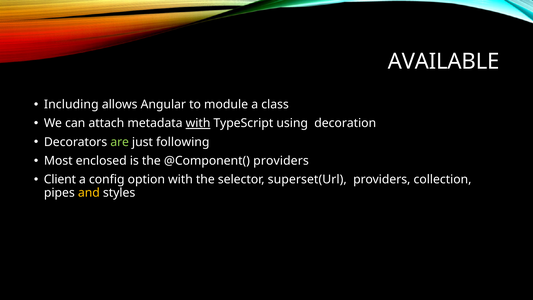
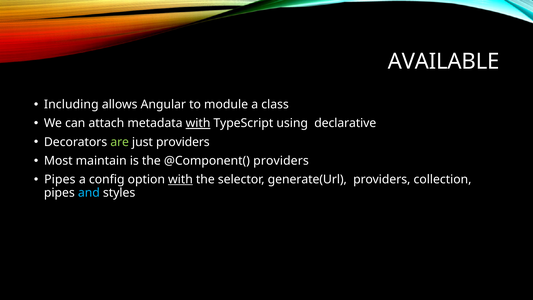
decoration: decoration -> declarative
just following: following -> providers
enclosed: enclosed -> maintain
Client at (60, 179): Client -> Pipes
with at (180, 179) underline: none -> present
superset(Url: superset(Url -> generate(Url
and colour: yellow -> light blue
